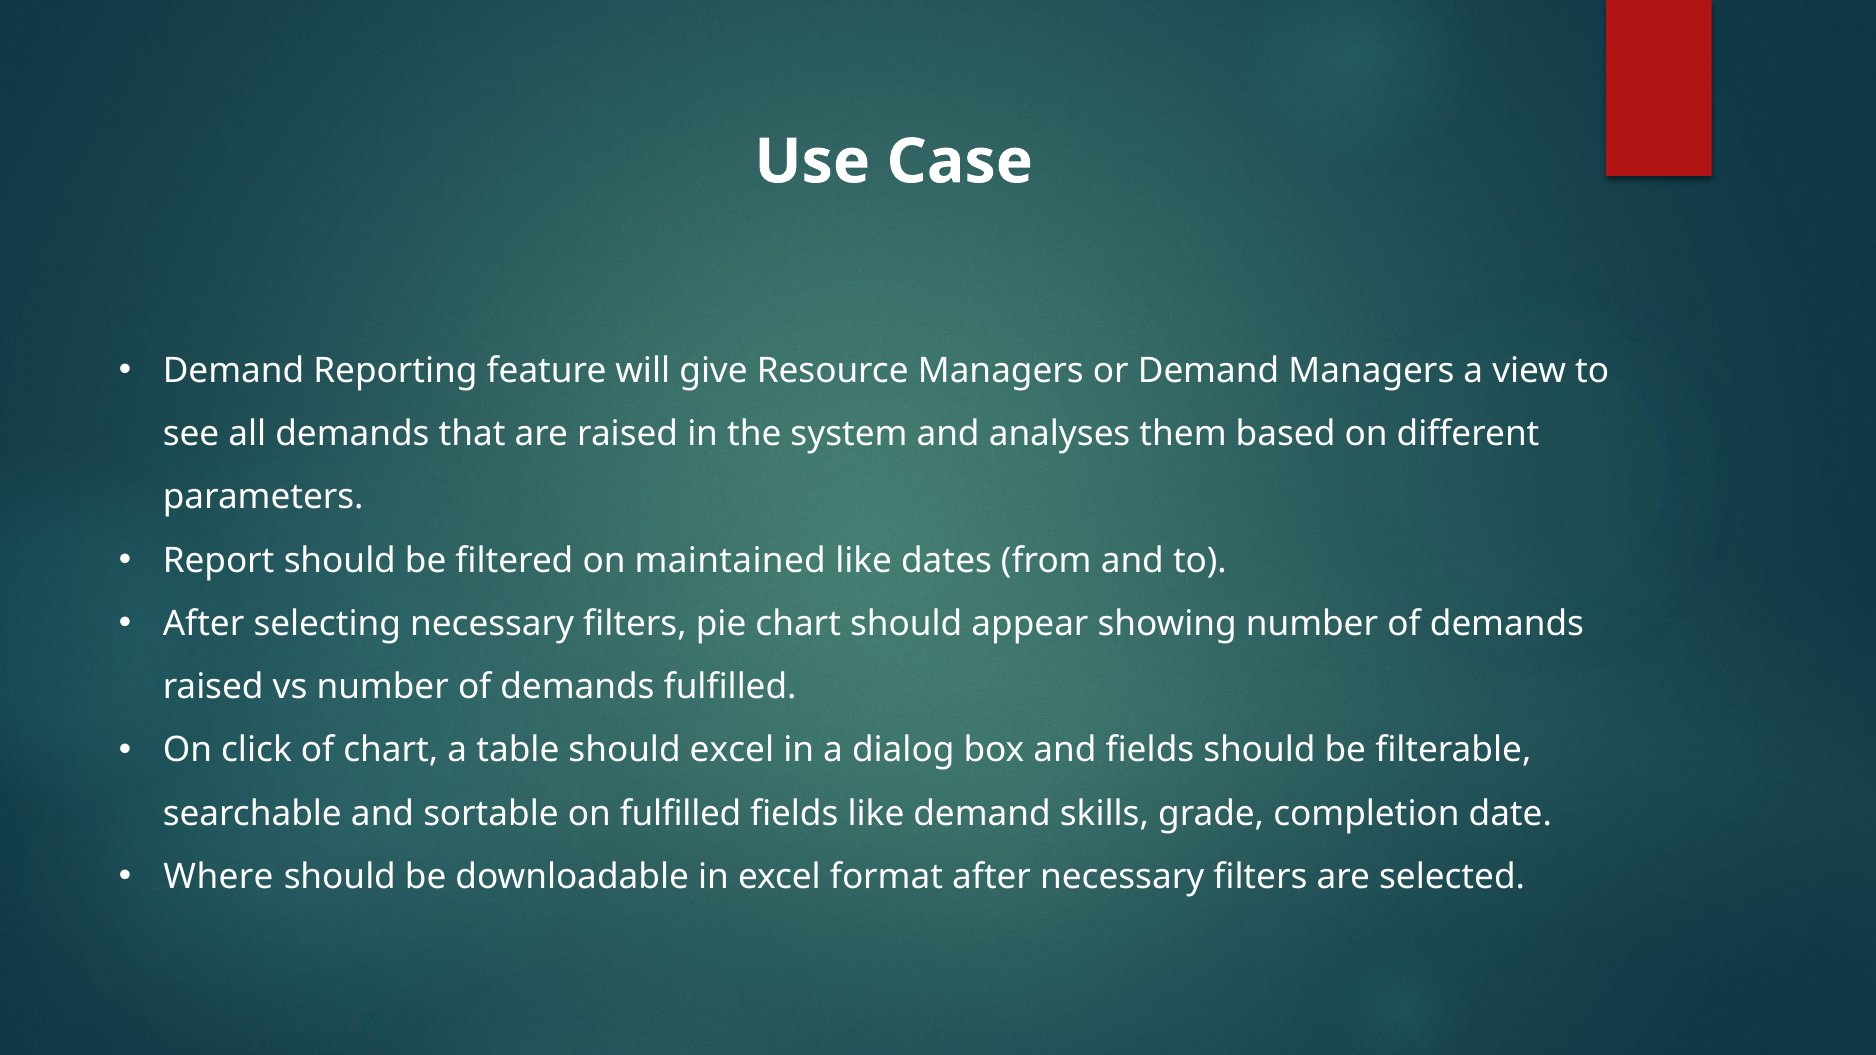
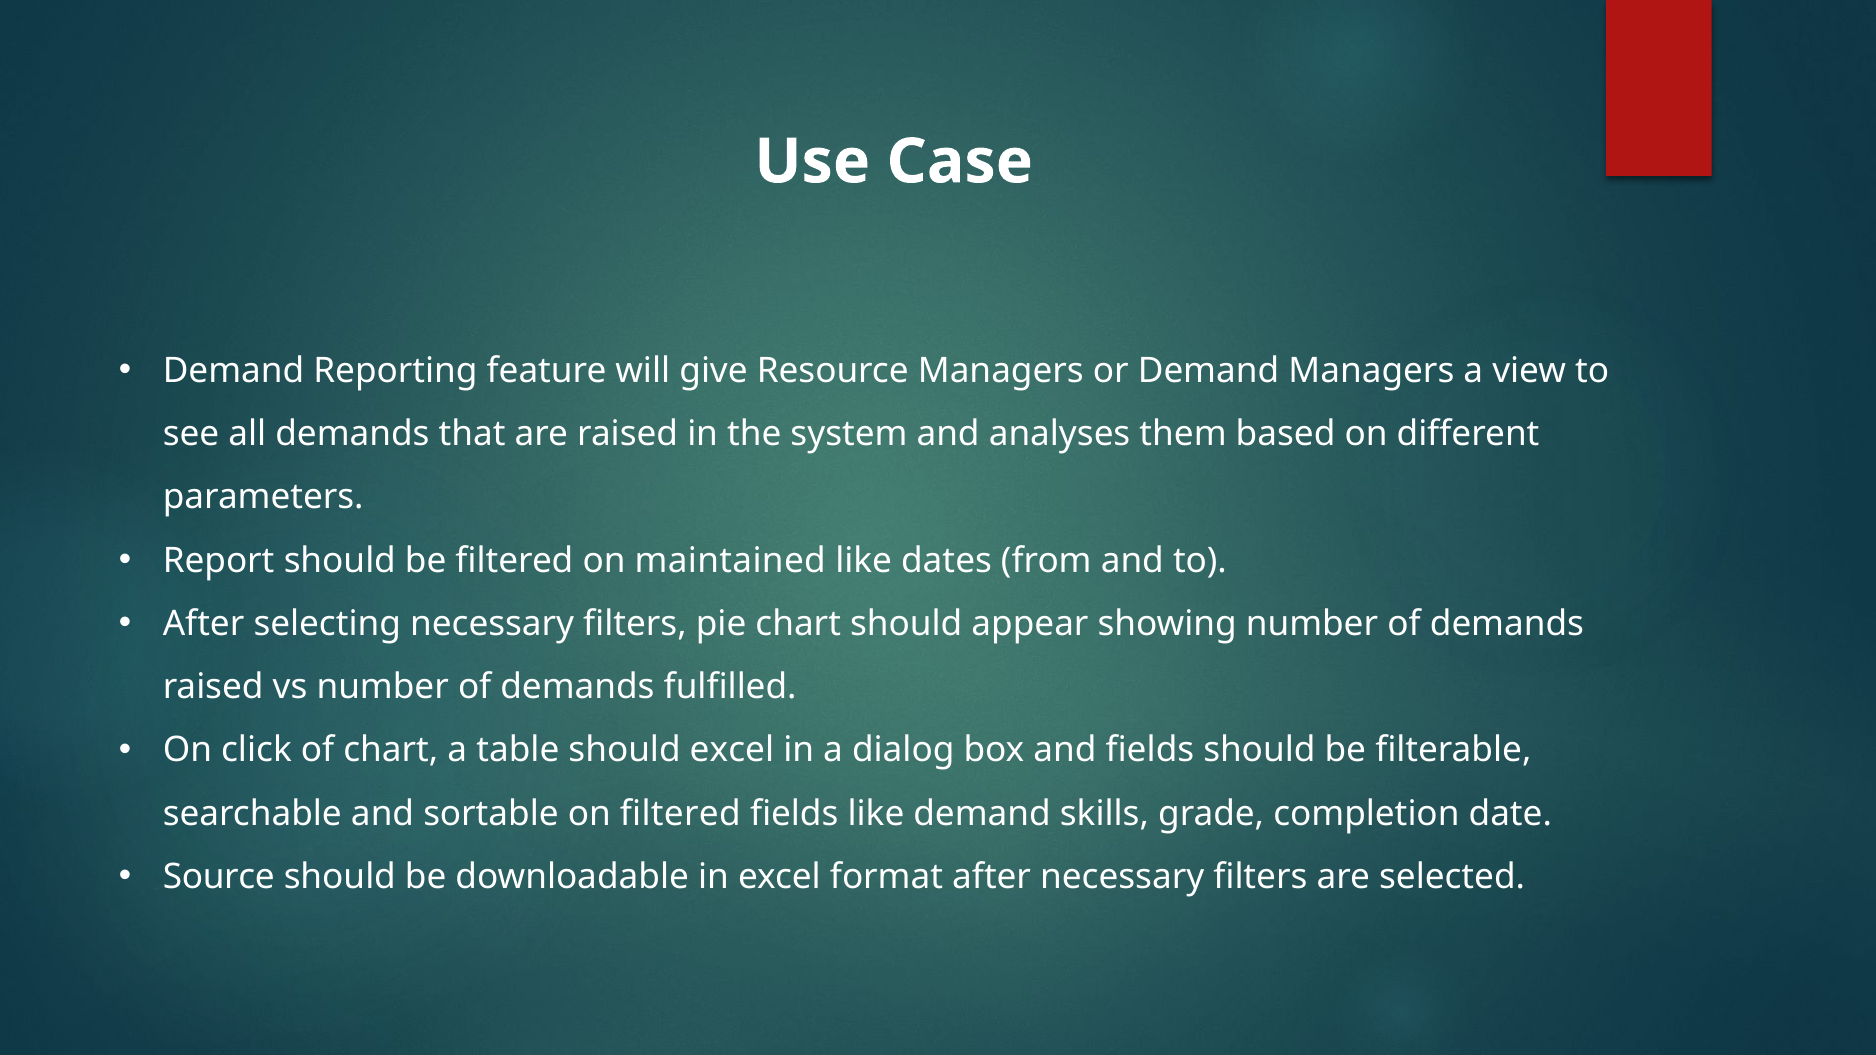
on fulfilled: fulfilled -> filtered
Where: Where -> Source
